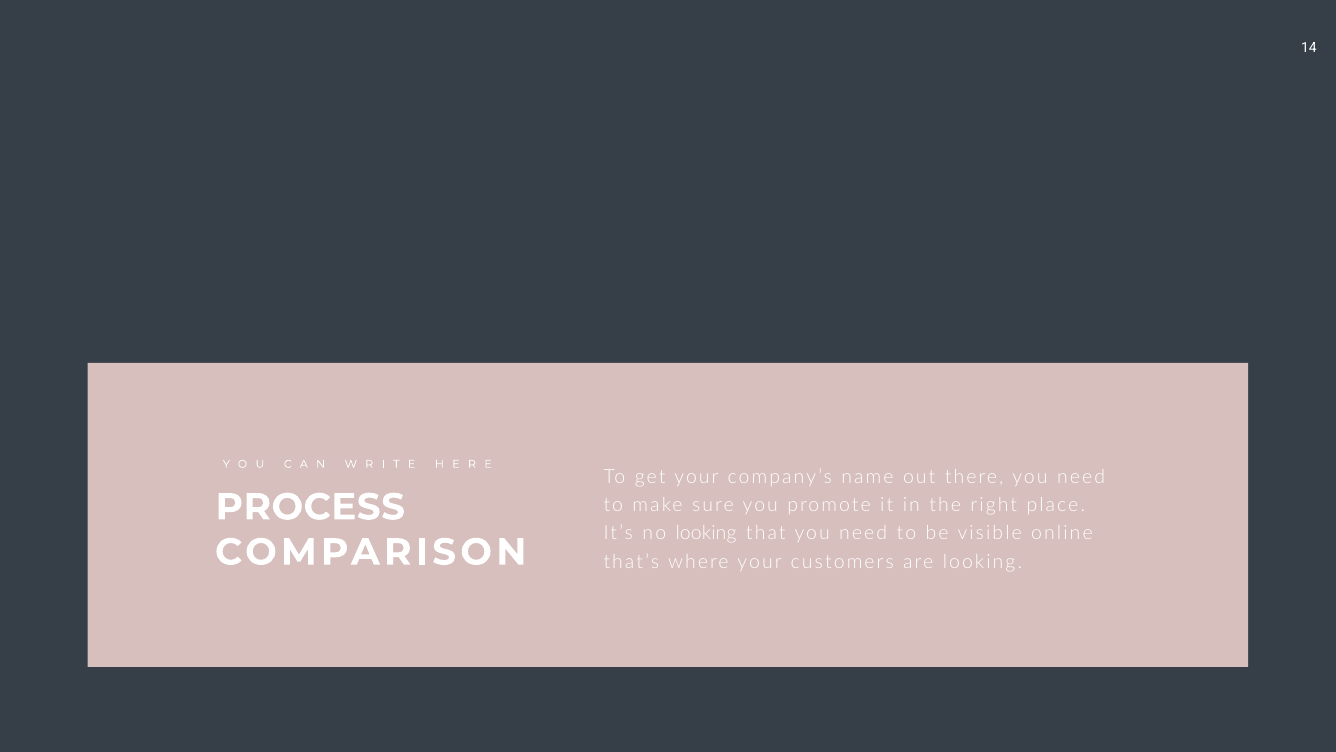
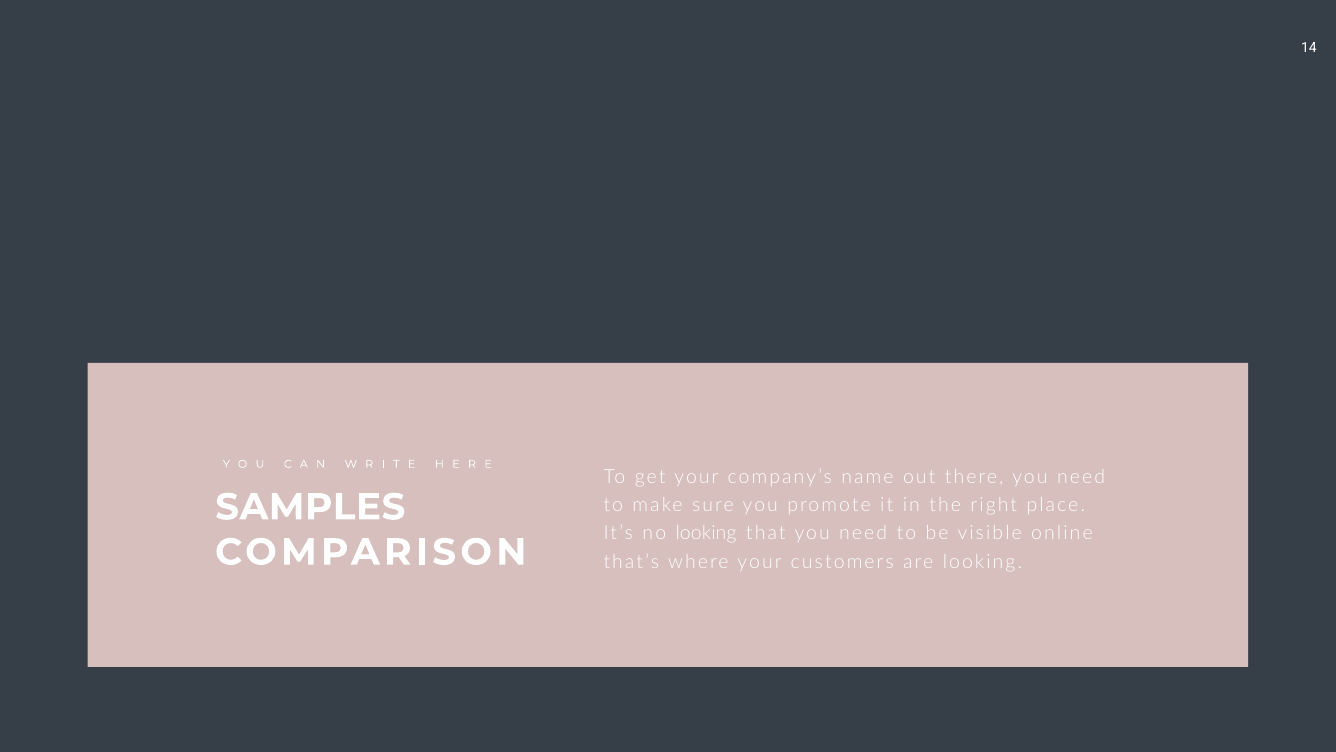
PROCESS: PROCESS -> SAMPLES
